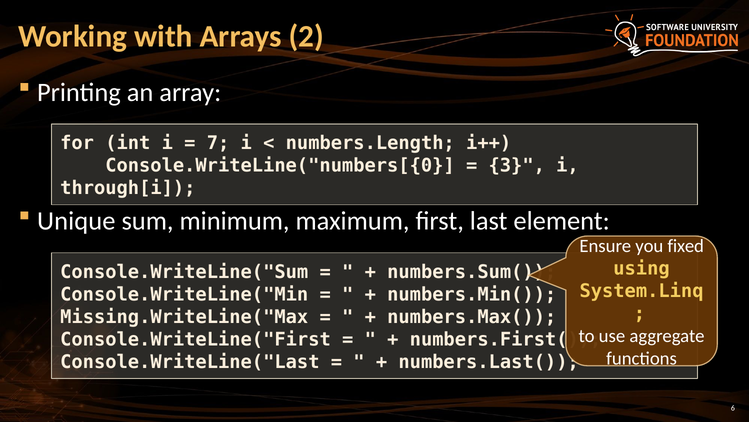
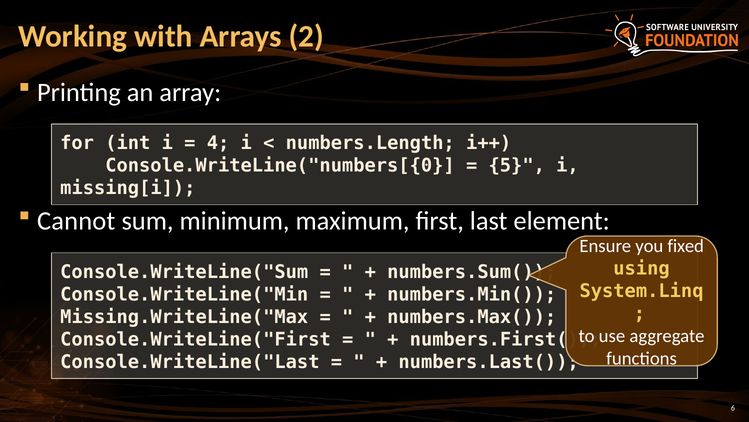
7: 7 -> 4
3: 3 -> 5
through[i: through[i -> missing[i
Unique: Unique -> Cannot
